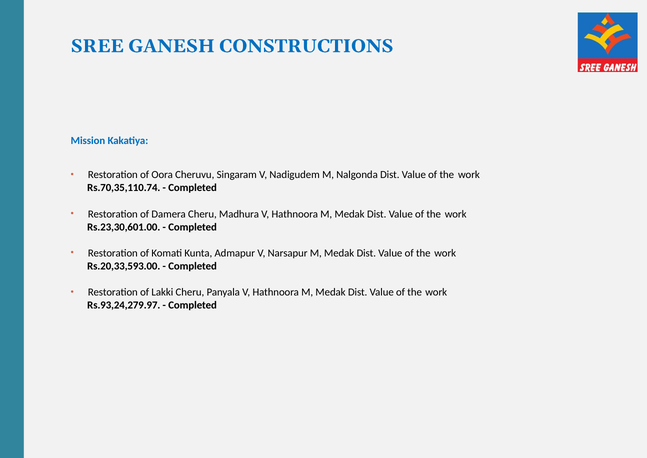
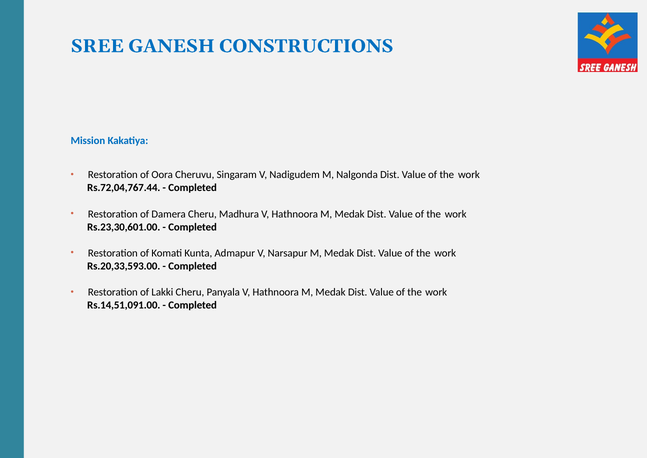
Rs.70,35,110.74: Rs.70,35,110.74 -> Rs.72,04,767.44
Rs.93,24,279.97: Rs.93,24,279.97 -> Rs.14,51,091.00
